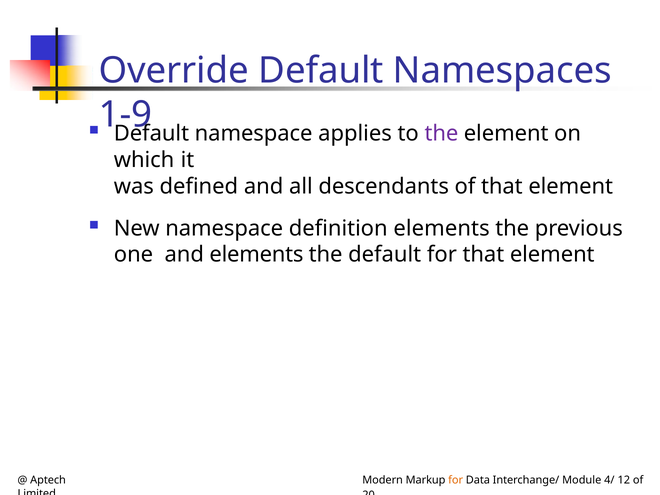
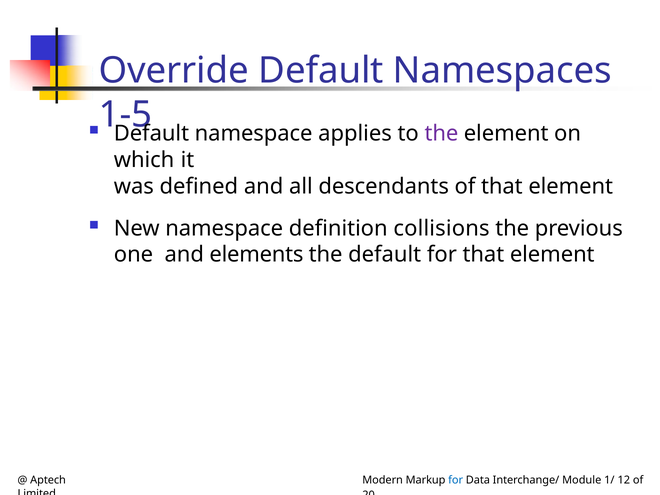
1-9: 1-9 -> 1-5
definition elements: elements -> collisions
for at (456, 480) colour: orange -> blue
4/: 4/ -> 1/
